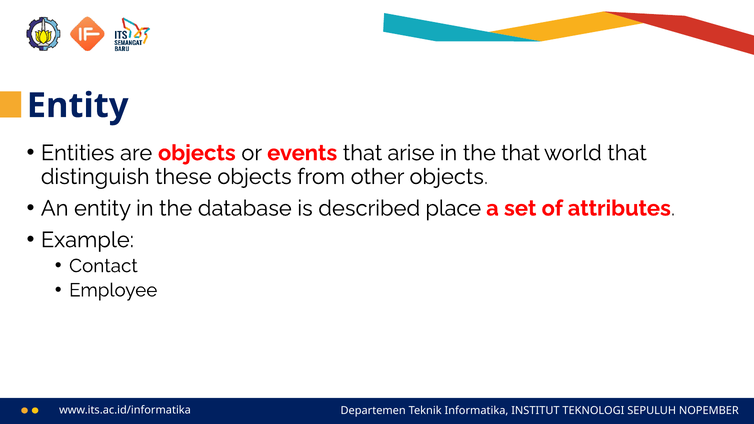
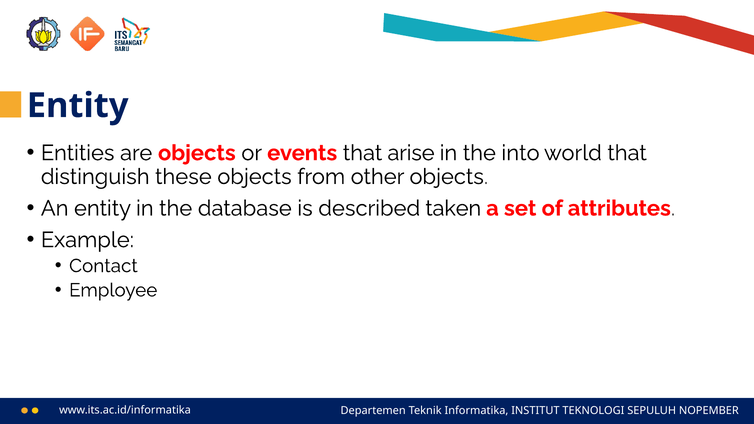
the that: that -> into
place: place -> taken
